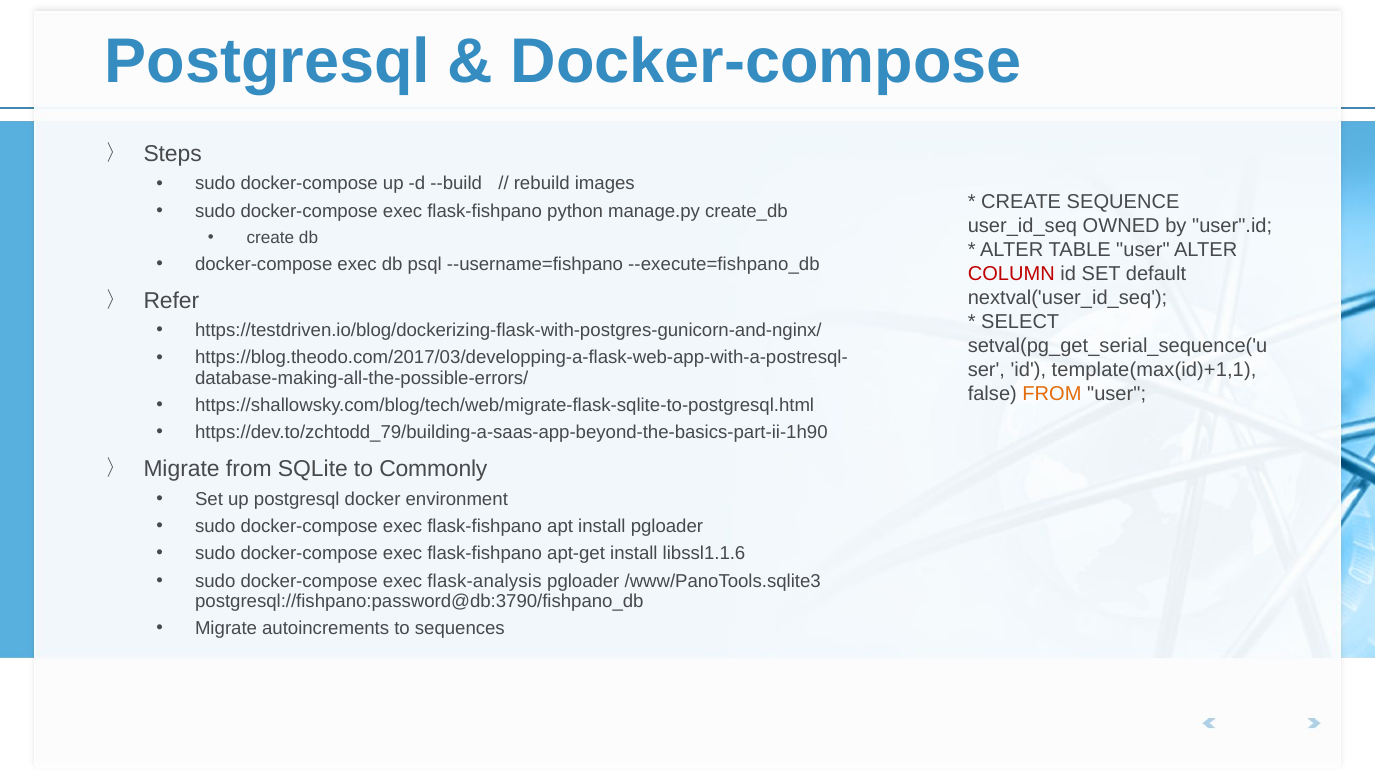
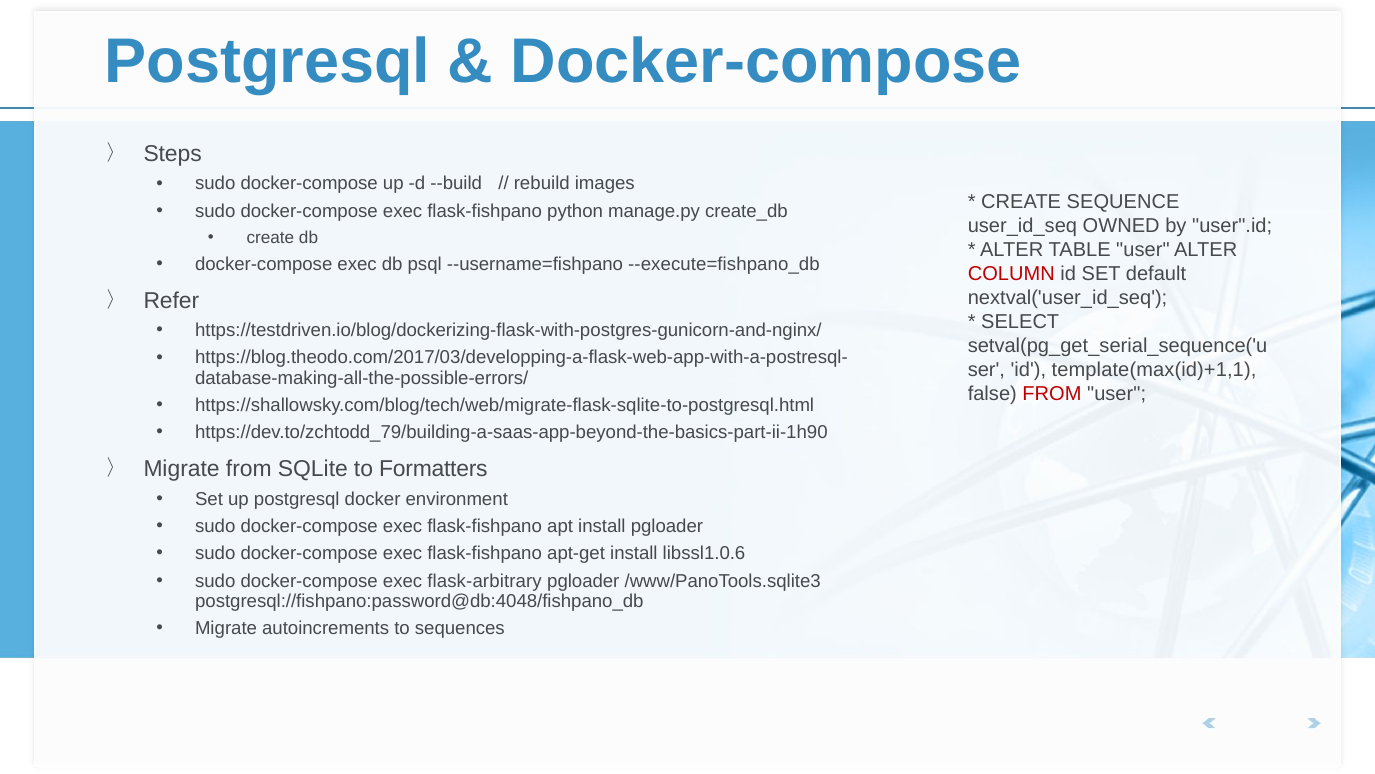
FROM at (1052, 394) colour: orange -> red
Commonly: Commonly -> Formatters
libssl1.1.6: libssl1.1.6 -> libssl1.0.6
flask-analysis: flask-analysis -> flask-arbitrary
postgresql://fishpano:password@db:3790/fishpano_db: postgresql://fishpano:password@db:3790/fishpano_db -> postgresql://fishpano:password@db:4048/fishpano_db
